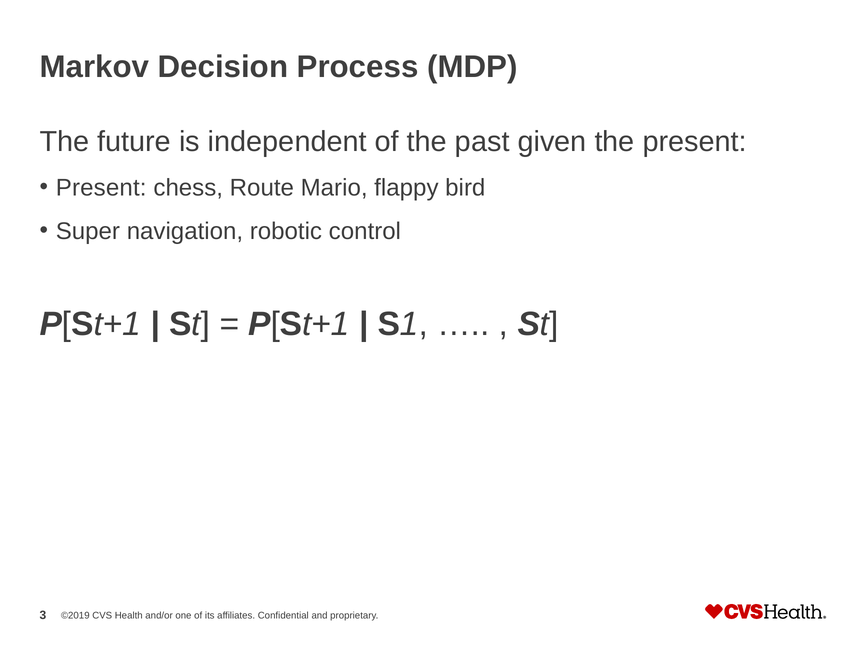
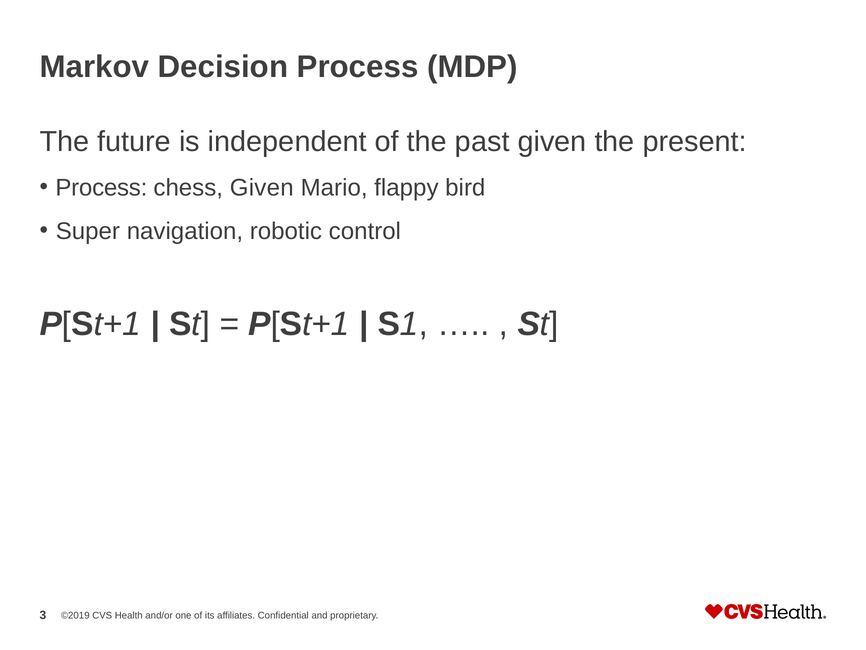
Present at (101, 188): Present -> Process
chess Route: Route -> Given
